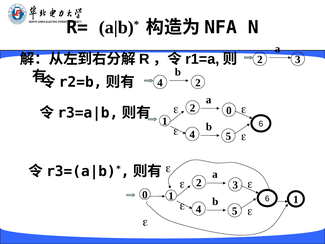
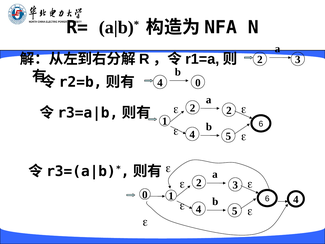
2 at (198, 83): 2 -> 0
0 at (229, 110): 0 -> 2
1 at (296, 199): 1 -> 4
